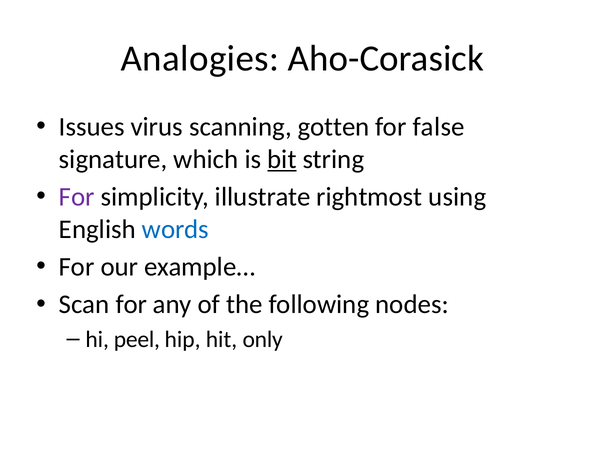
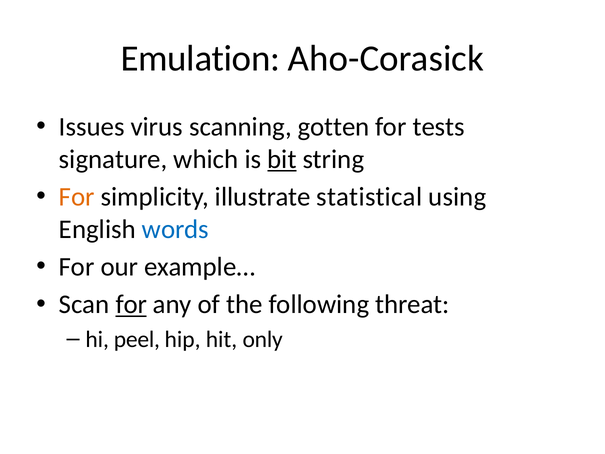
Analogies: Analogies -> Emulation
false: false -> tests
For at (77, 197) colour: purple -> orange
rightmost: rightmost -> statistical
for at (131, 304) underline: none -> present
nodes: nodes -> threat
